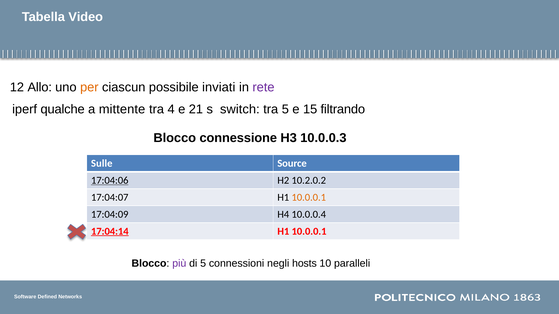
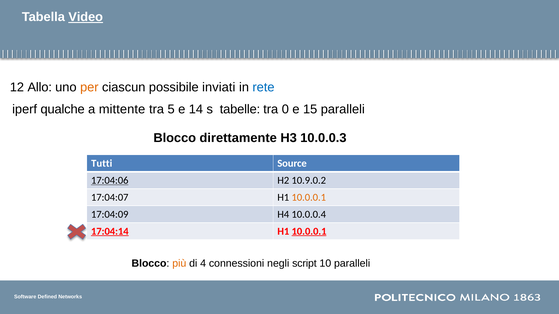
Video underline: none -> present
rete colour: purple -> blue
4: 4 -> 5
21: 21 -> 14
switch: switch -> tabelle
tra 5: 5 -> 0
15 filtrando: filtrando -> paralleli
connessione: connessione -> direttamente
Sulle: Sulle -> Tutti
10.2.0.2: 10.2.0.2 -> 10.9.0.2
10.0.0.1 at (309, 232) underline: none -> present
più colour: purple -> orange
di 5: 5 -> 4
hosts: hosts -> script
